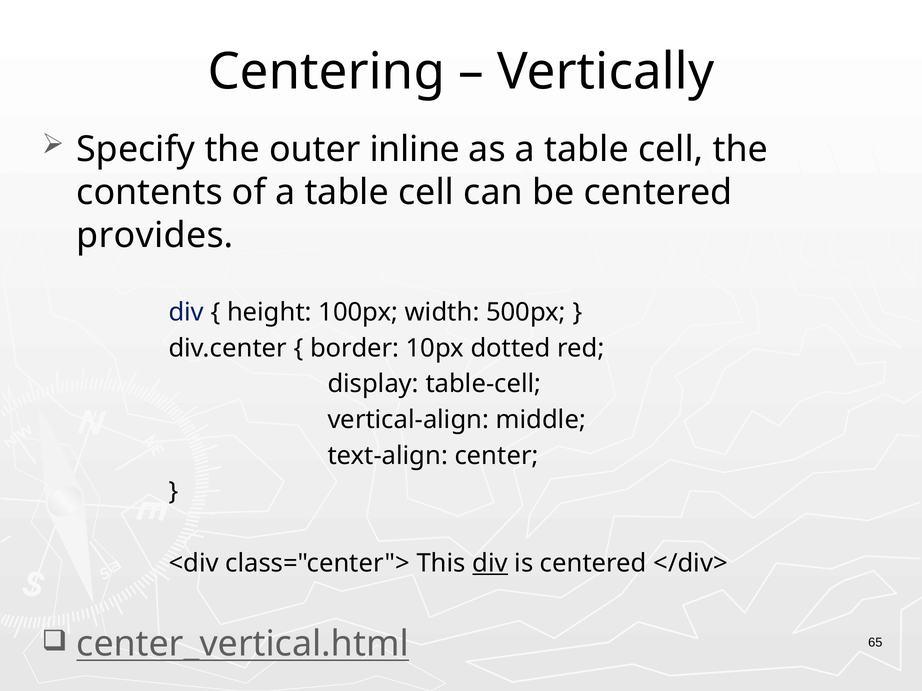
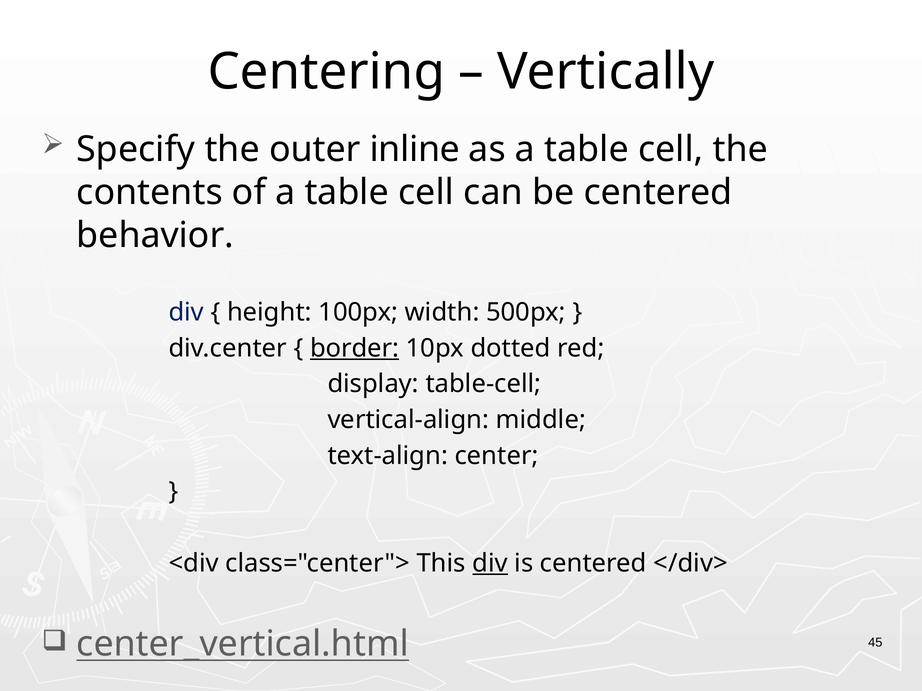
provides: provides -> behavior
border underline: none -> present
65: 65 -> 45
